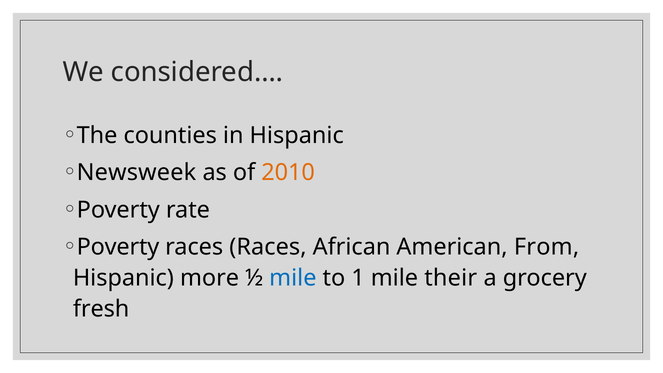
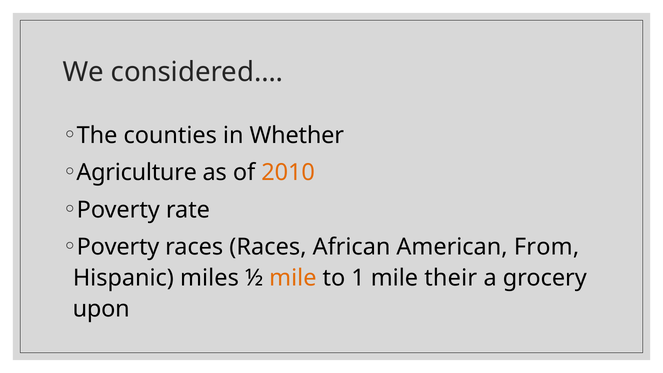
in Hispanic: Hispanic -> Whether
Newsweek: Newsweek -> Agriculture
more: more -> miles
mile at (293, 278) colour: blue -> orange
fresh: fresh -> upon
